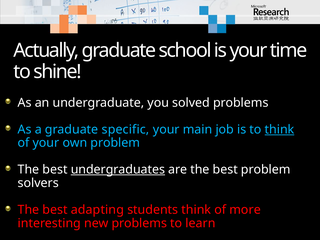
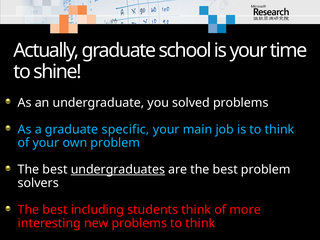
think at (280, 129) underline: present -> none
adapting: adapting -> including
problems to learn: learn -> think
